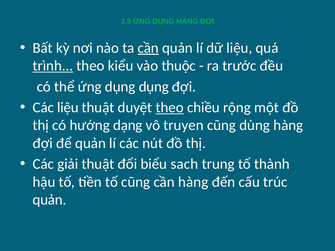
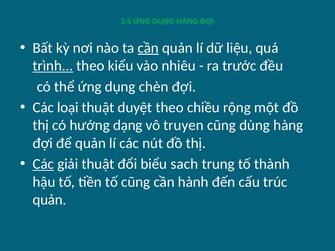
thuộc: thuộc -> nhiêu
dụng dụng: dụng -> chèn
Các liệu: liệu -> loại
theo at (170, 108) underline: present -> none
Các at (43, 164) underline: none -> present
cần hàng: hàng -> hành
